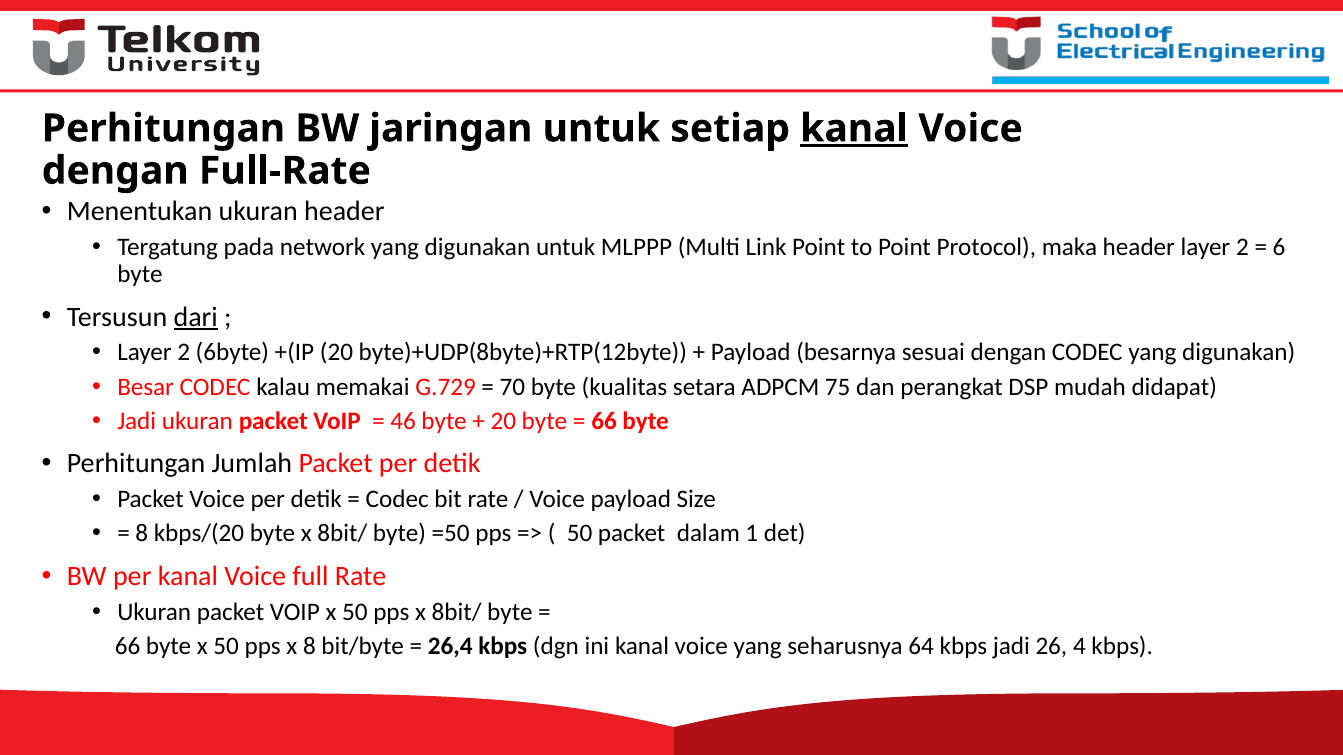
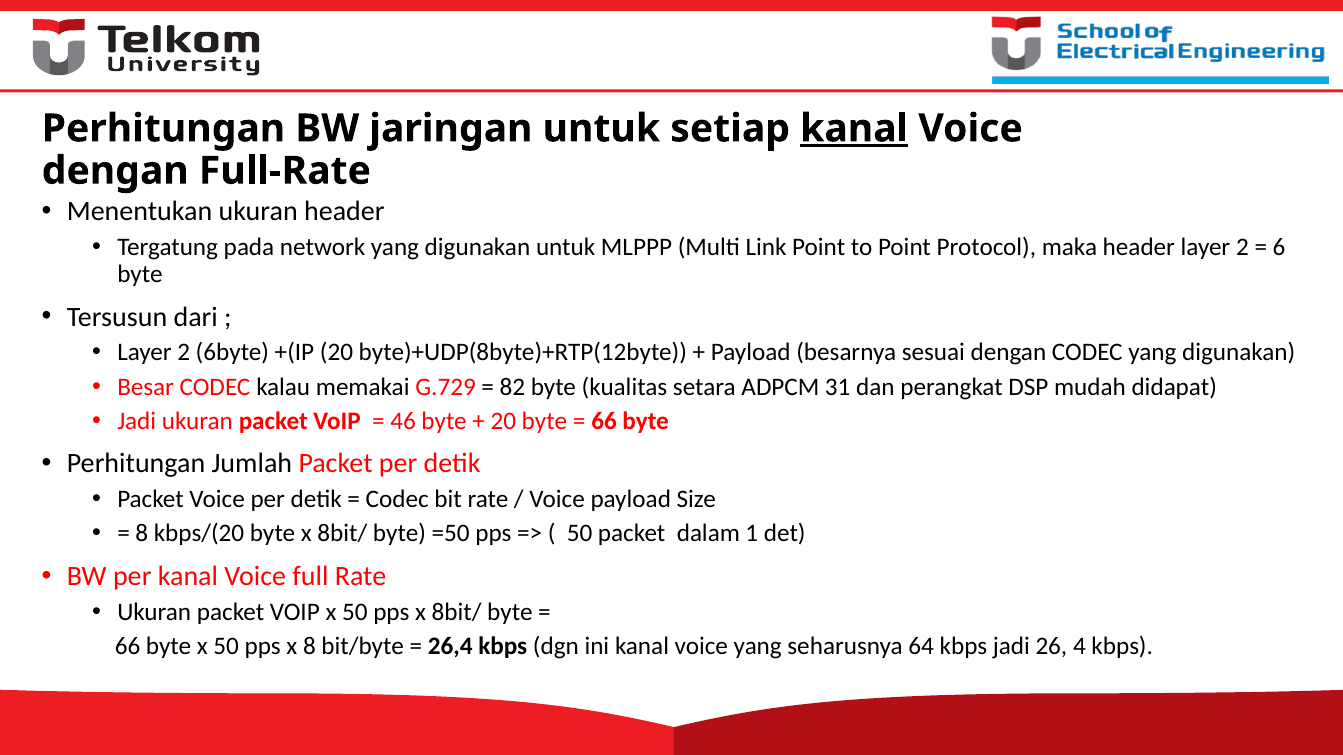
dari underline: present -> none
70: 70 -> 82
75: 75 -> 31
